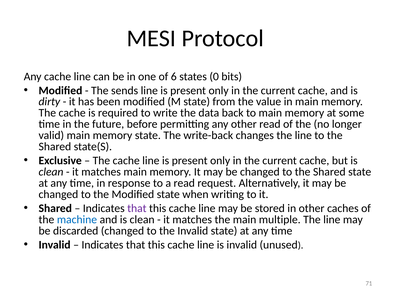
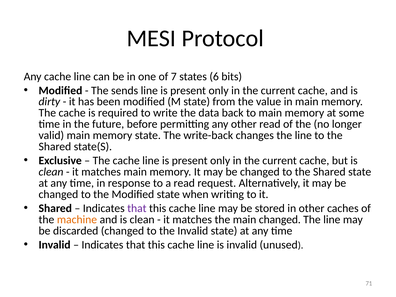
6: 6 -> 7
0: 0 -> 6
machine colour: blue -> orange
main multiple: multiple -> changed
